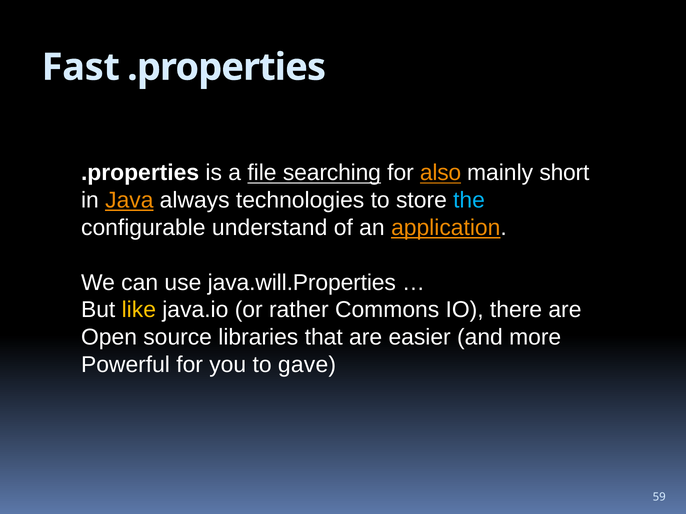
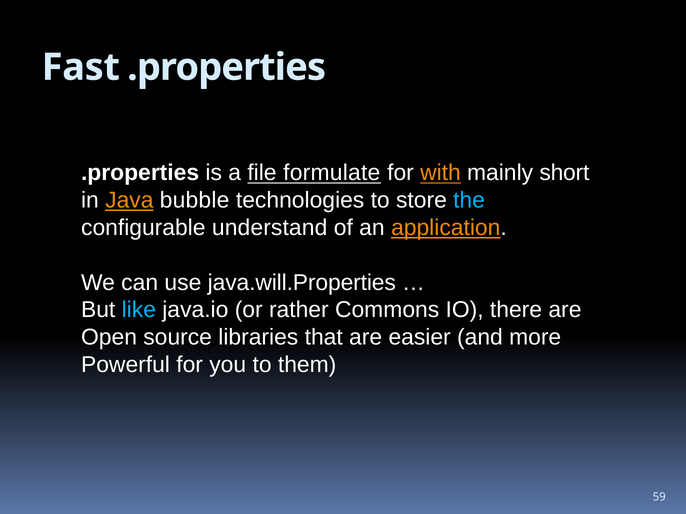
searching: searching -> formulate
also: also -> with
always: always -> bubble
like colour: yellow -> light blue
gave: gave -> them
